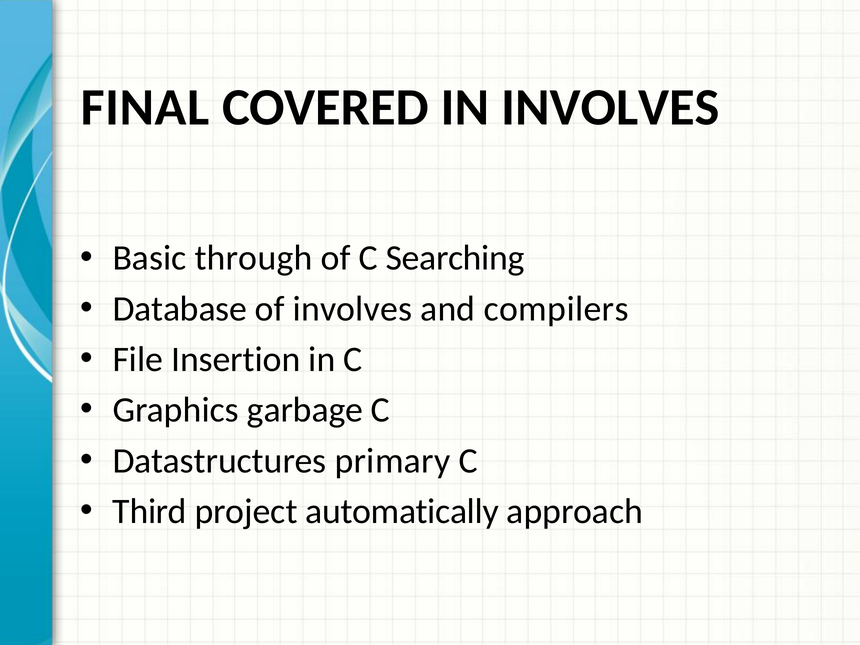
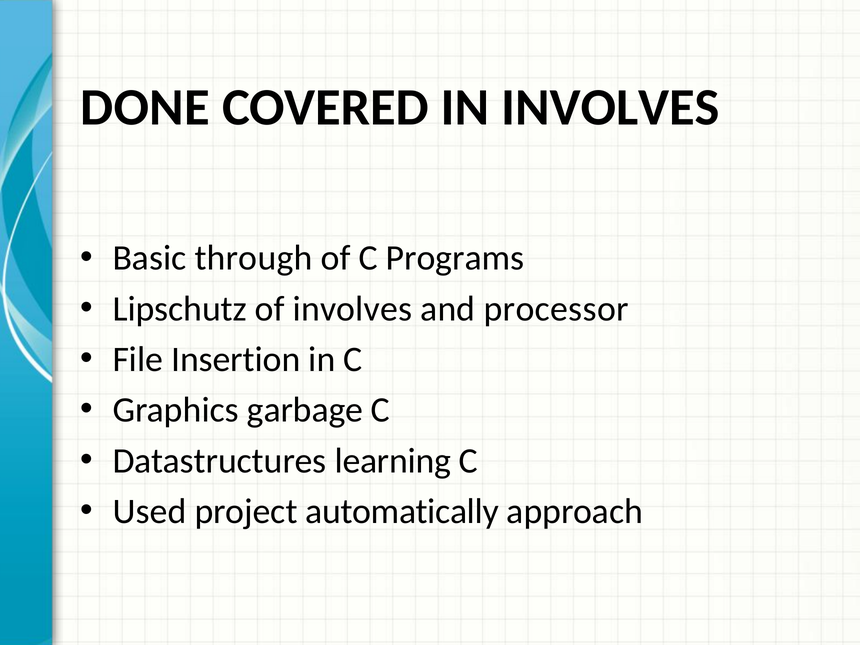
FINAL: FINAL -> DONE
Searching: Searching -> Programs
Database: Database -> Lipschutz
compilers: compilers -> processor
primary: primary -> learning
Third: Third -> Used
